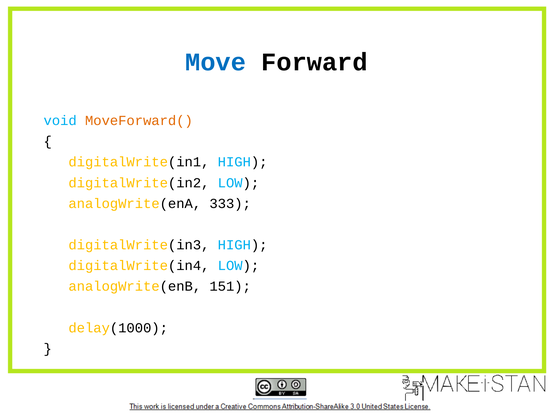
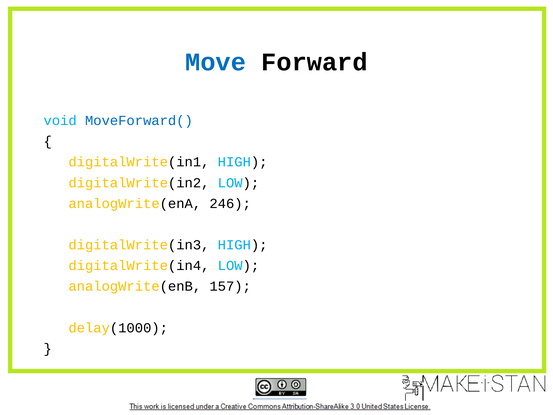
MoveForward( colour: orange -> blue
333: 333 -> 246
151: 151 -> 157
